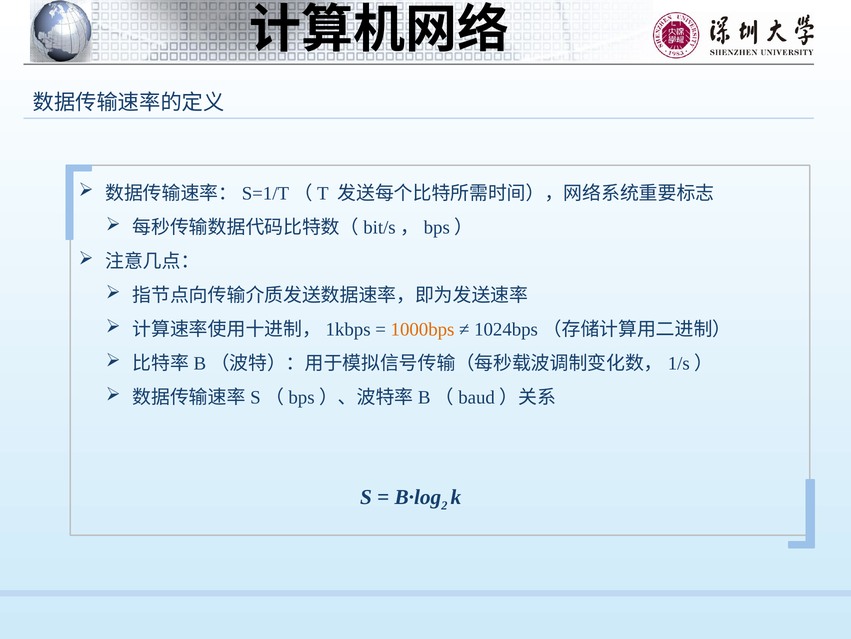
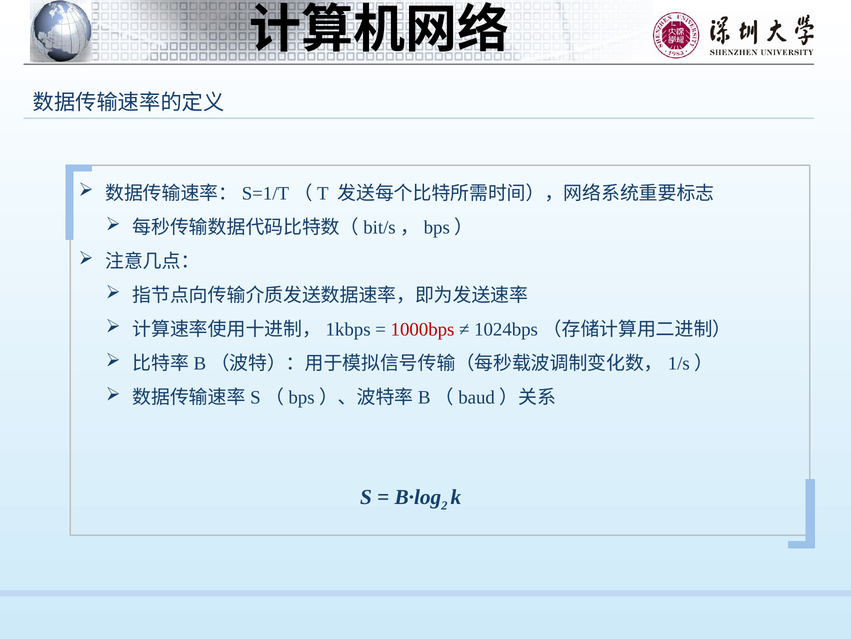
1000bps colour: orange -> red
